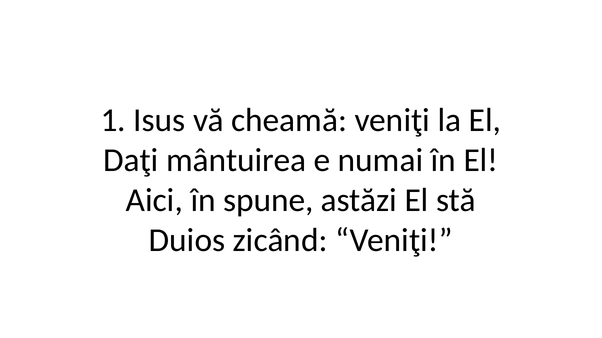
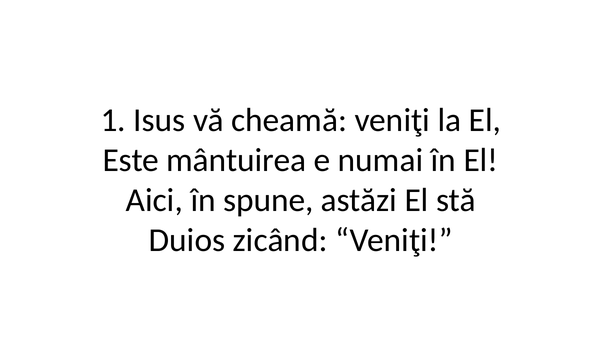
Daţi: Daţi -> Este
